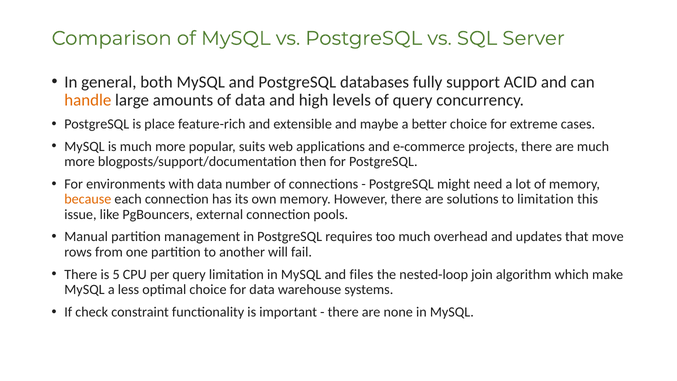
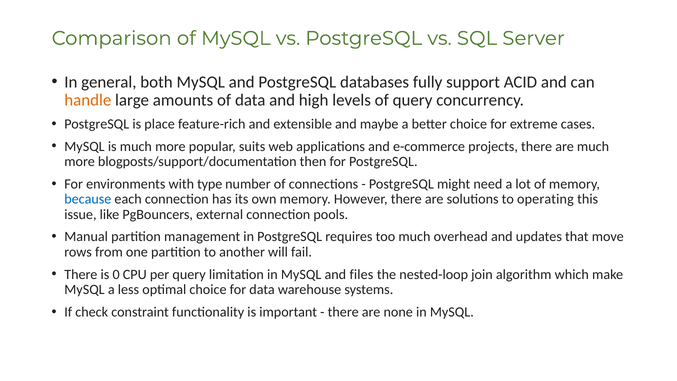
with data: data -> type
because colour: orange -> blue
to limitation: limitation -> operating
5: 5 -> 0
